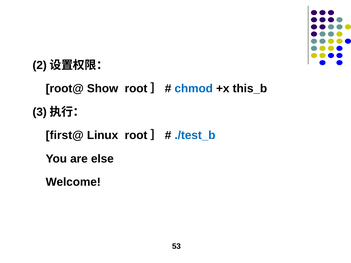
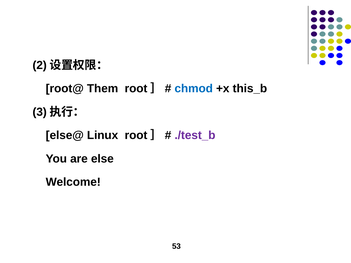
Show: Show -> Them
first@: first@ -> else@
./test_b colour: blue -> purple
